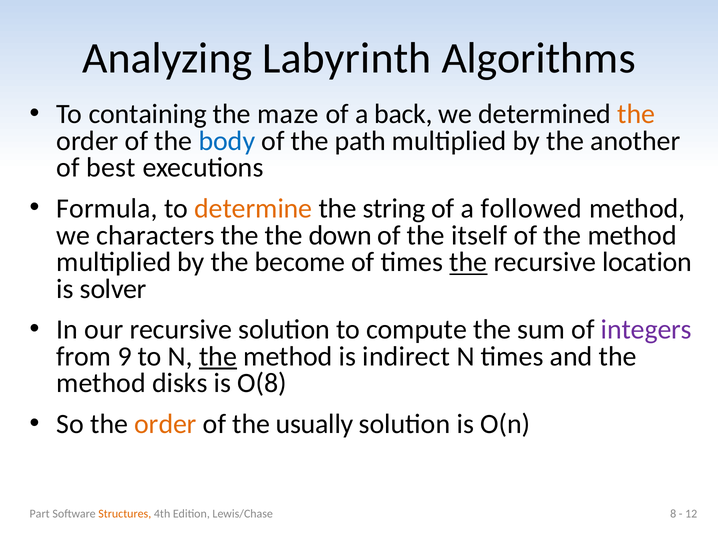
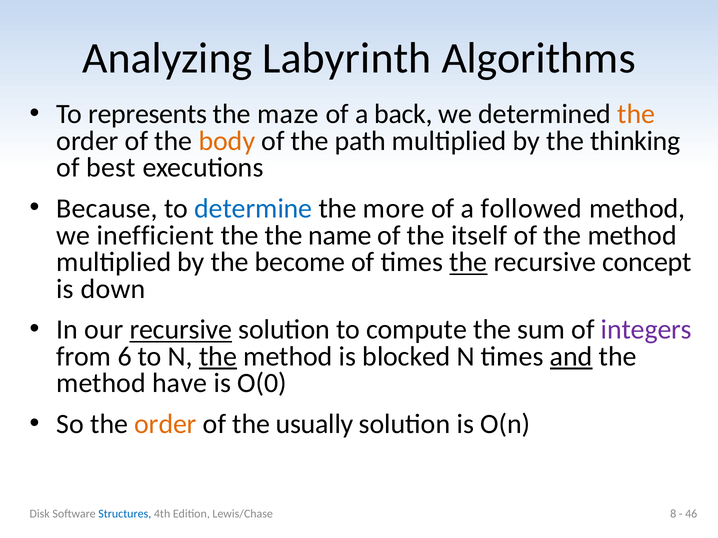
containing: containing -> represents
body colour: blue -> orange
another: another -> thinking
Formula: Formula -> Because
determine colour: orange -> blue
string: string -> more
characters: characters -> inefficient
down: down -> name
location: location -> concept
solver: solver -> down
recursive at (181, 330) underline: none -> present
9: 9 -> 6
indirect: indirect -> blocked
and underline: none -> present
disks: disks -> have
O(8: O(8 -> O(0
Part: Part -> Disk
Structures colour: orange -> blue
12: 12 -> 46
